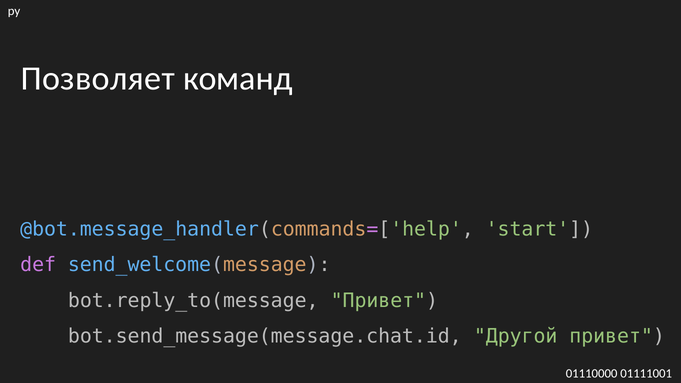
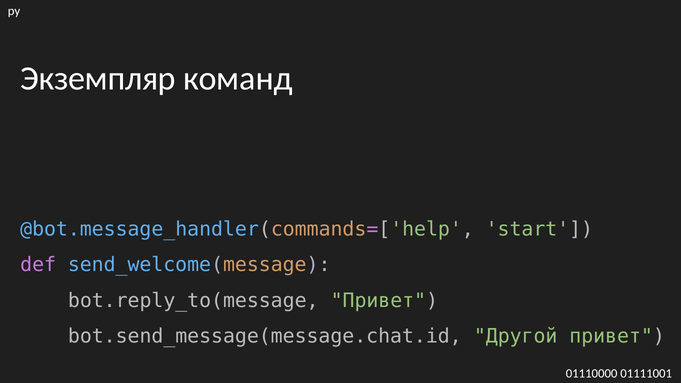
Позволяет: Позволяет -> Экземпляр
